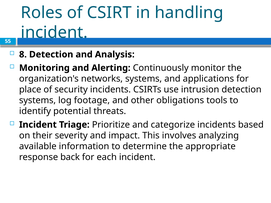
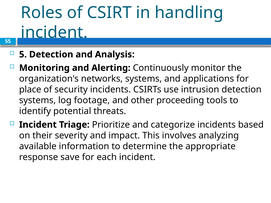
8: 8 -> 5
obligations: obligations -> proceeding
back: back -> save
